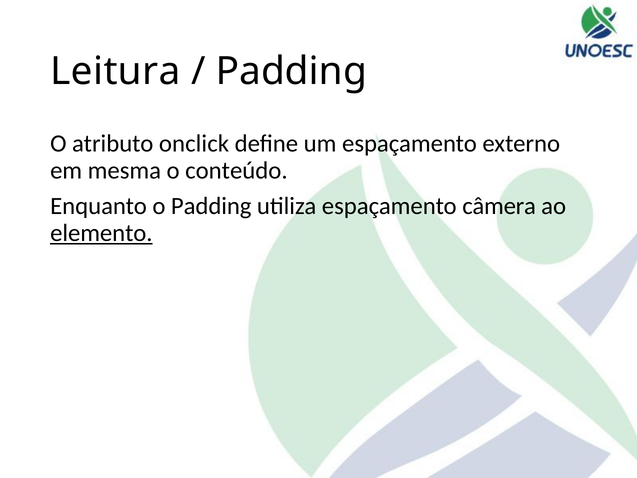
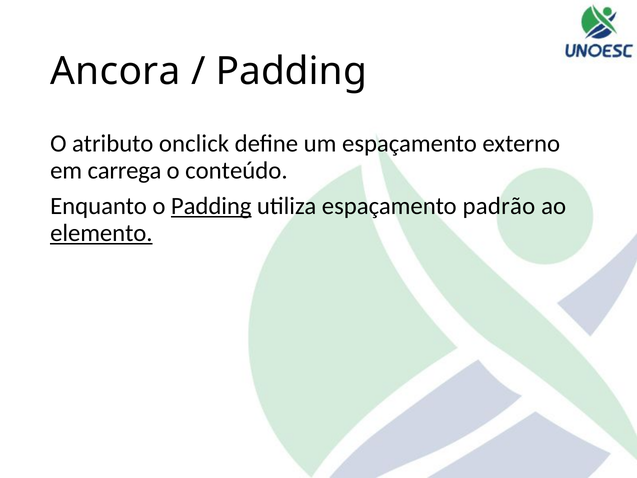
Leitura: Leitura -> Ancora
mesma: mesma -> carrega
Padding at (211, 206) underline: none -> present
câmera: câmera -> padrão
